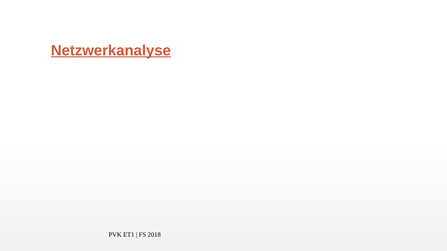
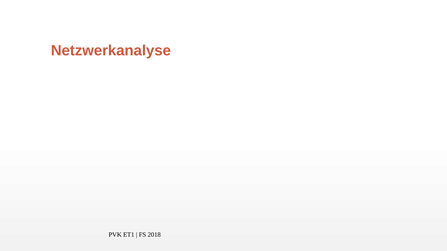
Netzwerkanalyse underline: present -> none
